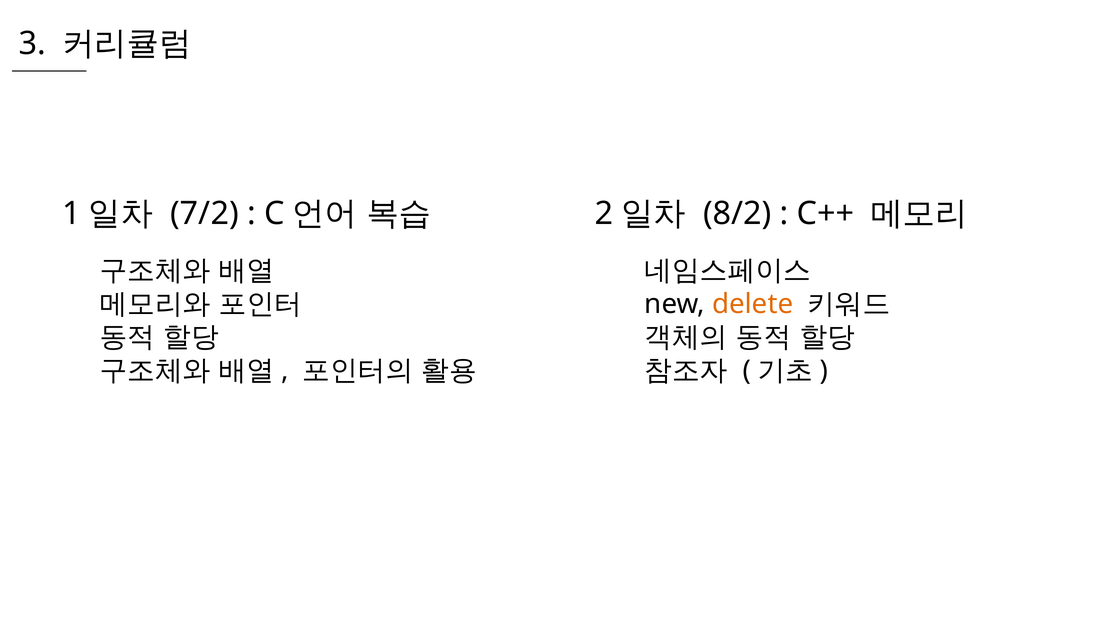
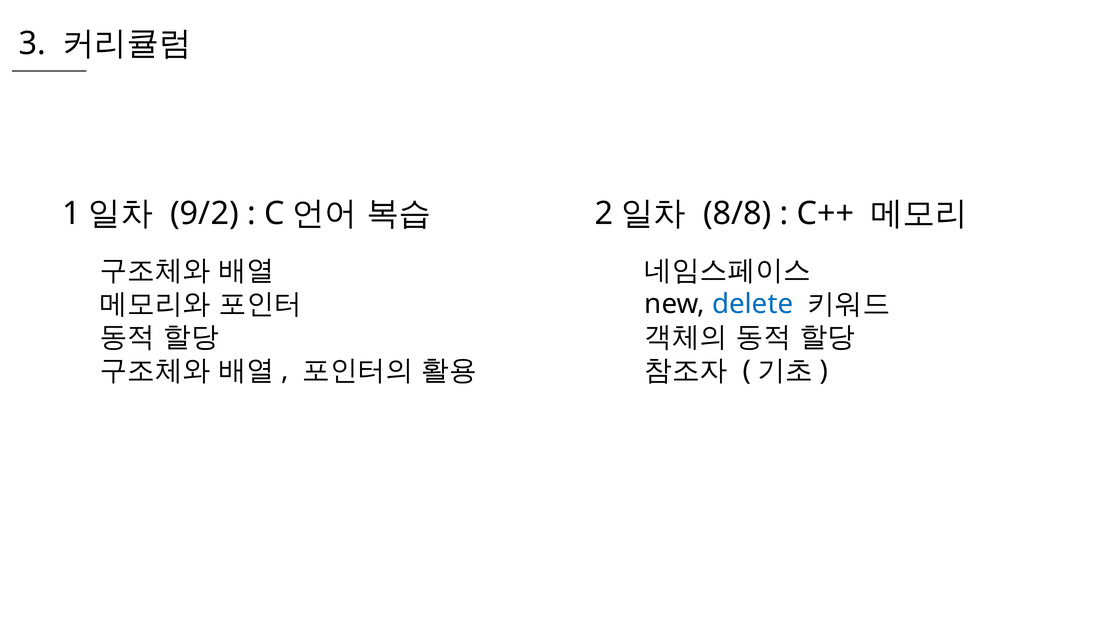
7/2: 7/2 -> 9/2
8/2: 8/2 -> 8/8
delete colour: orange -> blue
